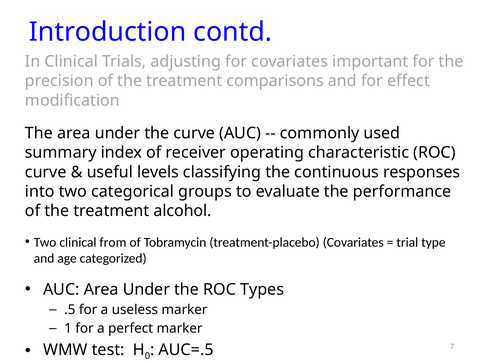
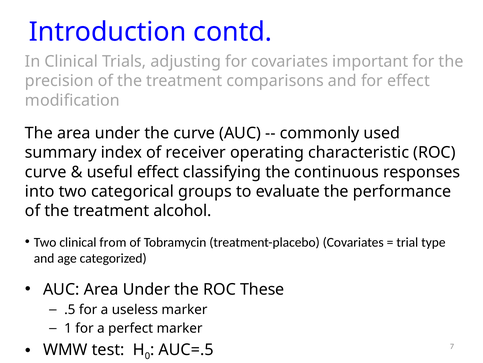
useful levels: levels -> effect
Types: Types -> These
